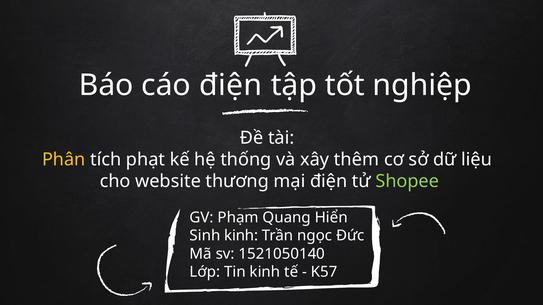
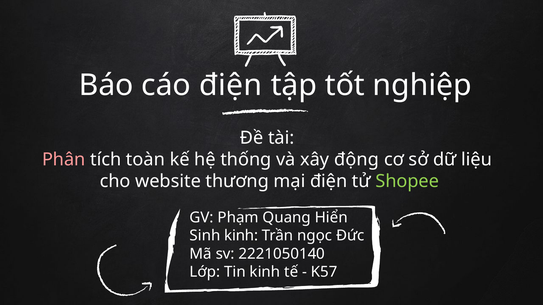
Phân colour: yellow -> pink
phạt: phạt -> toàn
thêm: thêm -> động
1521050140: 1521050140 -> 2221050140
